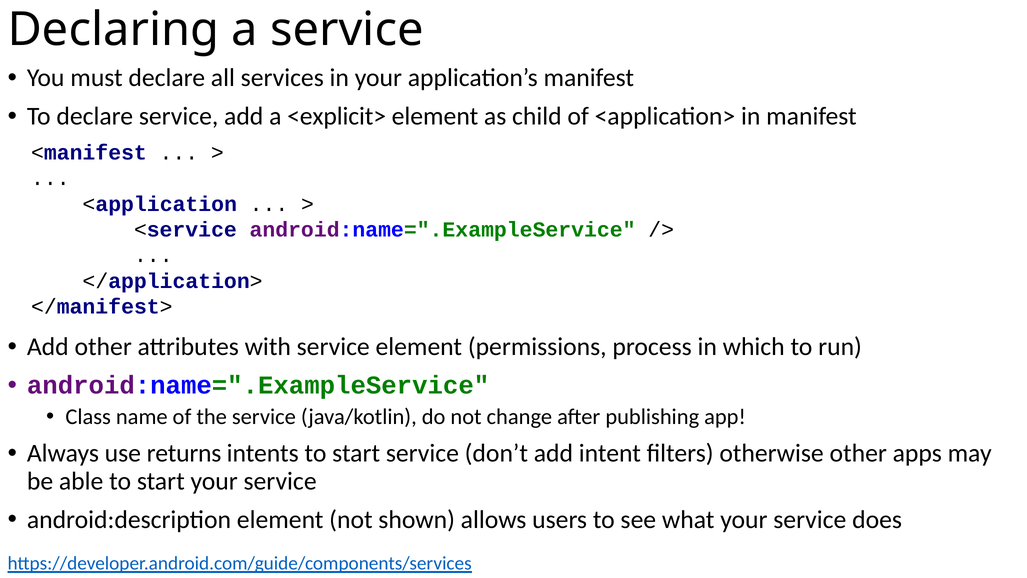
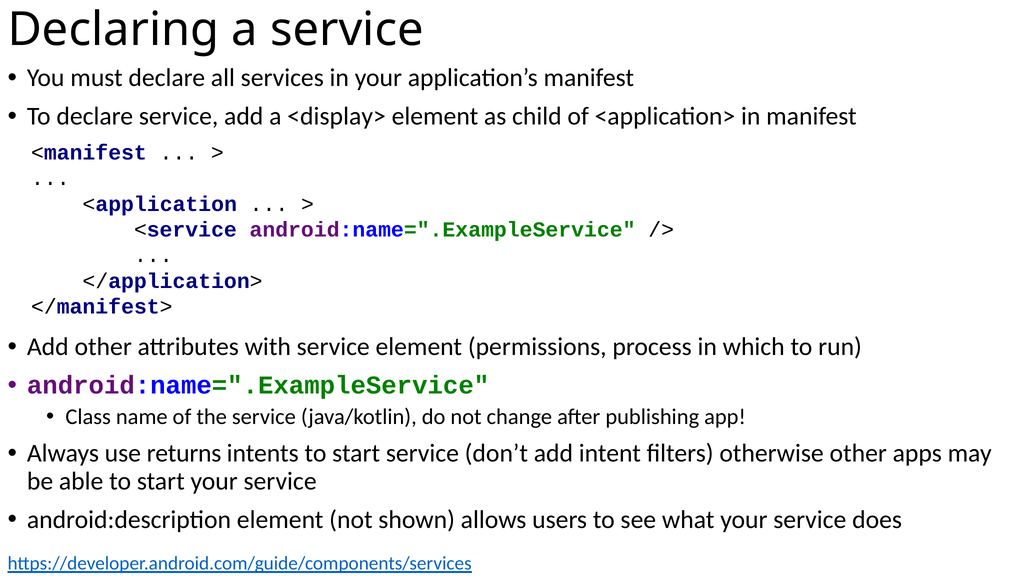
<explicit>: <explicit> -> <display>
